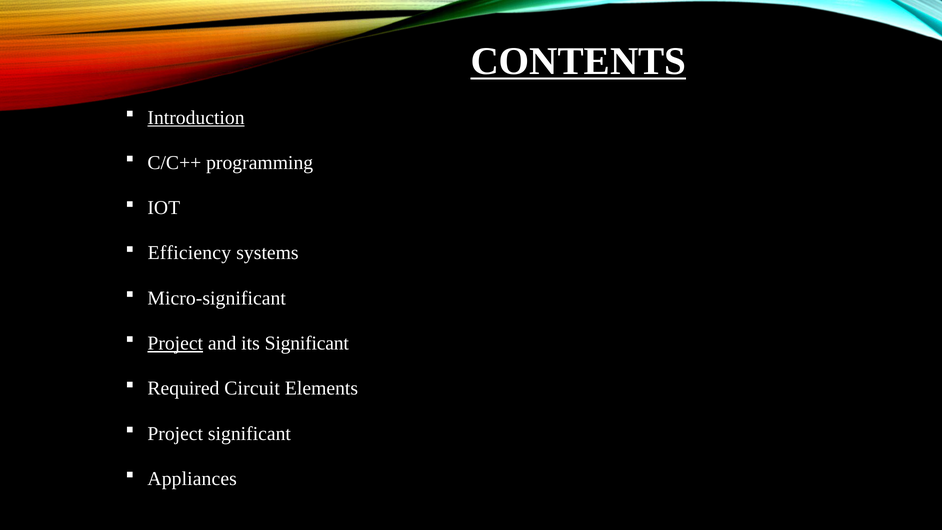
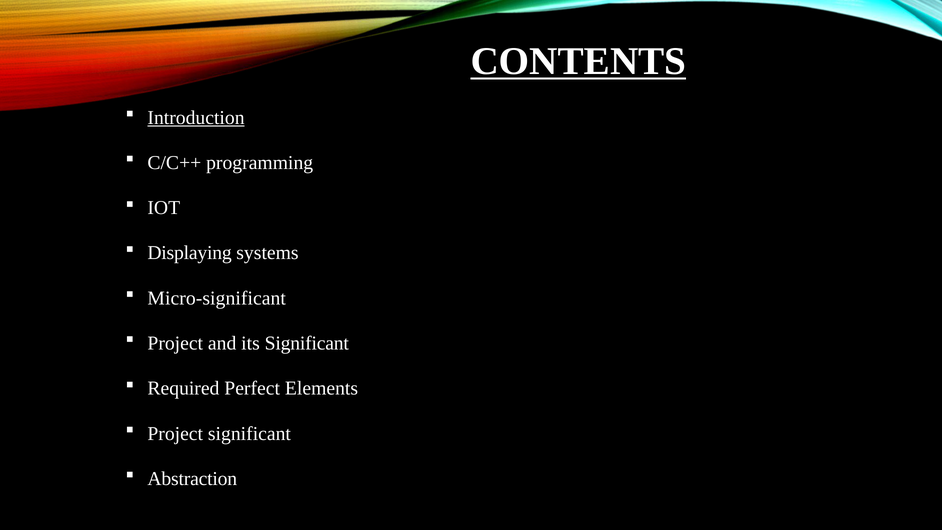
Efficiency: Efficiency -> Displaying
Project at (175, 343) underline: present -> none
Circuit: Circuit -> Perfect
Appliances: Appliances -> Abstraction
